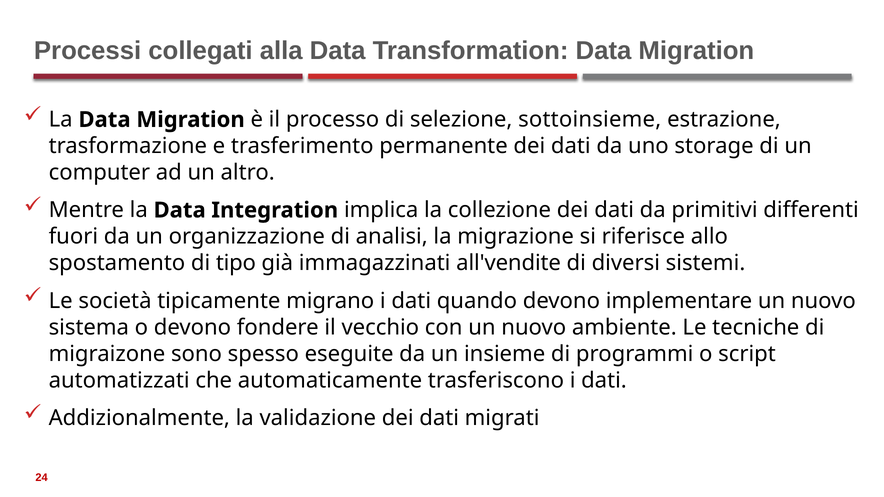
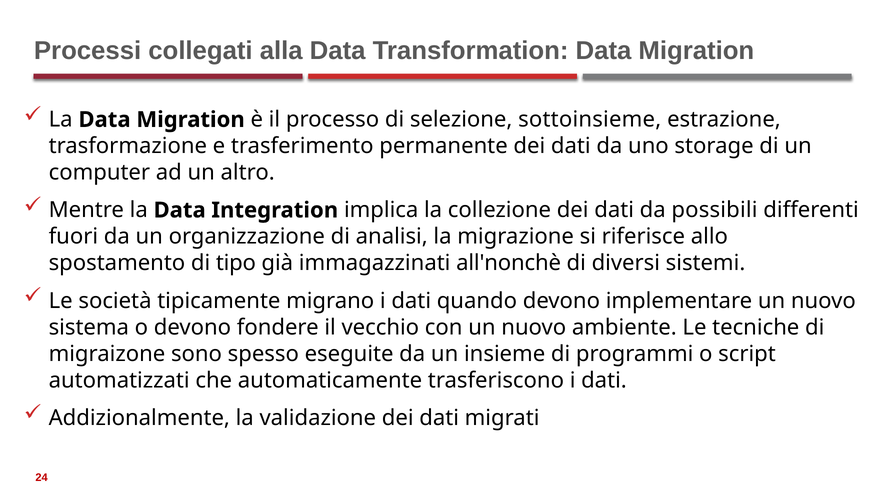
primitivi: primitivi -> possibili
all'vendite: all'vendite -> all'nonchè
